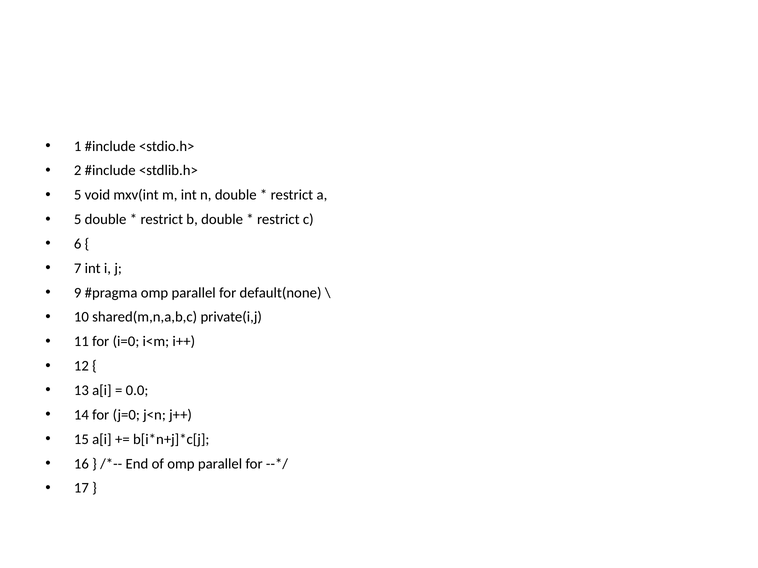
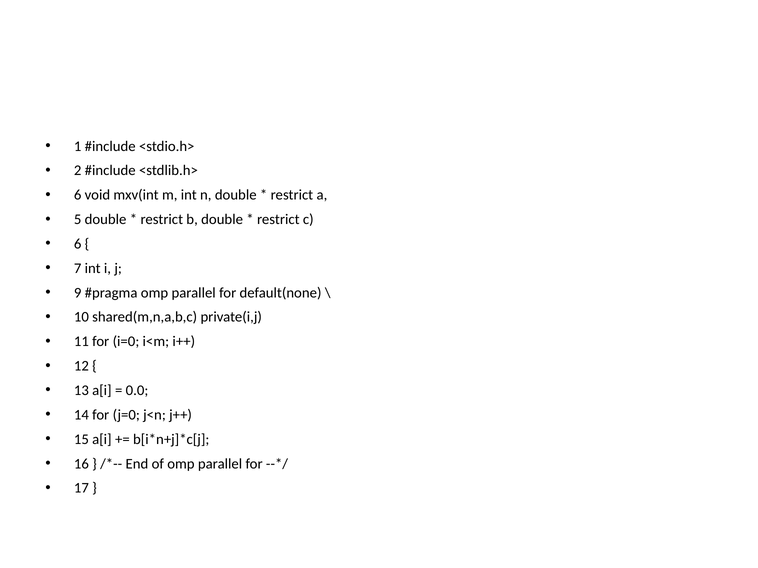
5 at (78, 195): 5 -> 6
